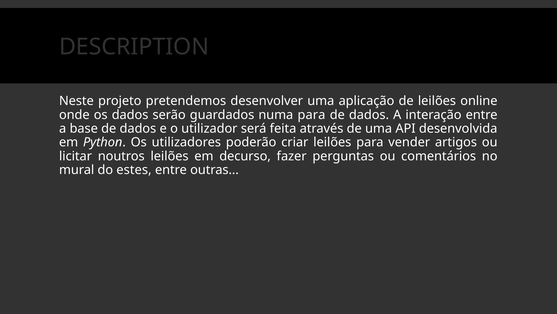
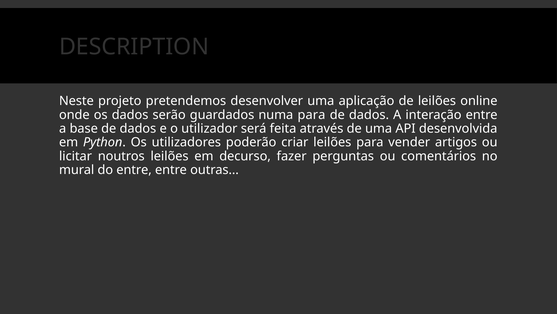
do estes: estes -> entre
